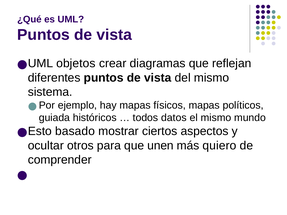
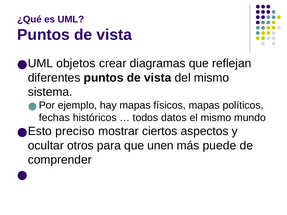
guiada: guiada -> fechas
basado: basado -> preciso
quiero: quiero -> puede
